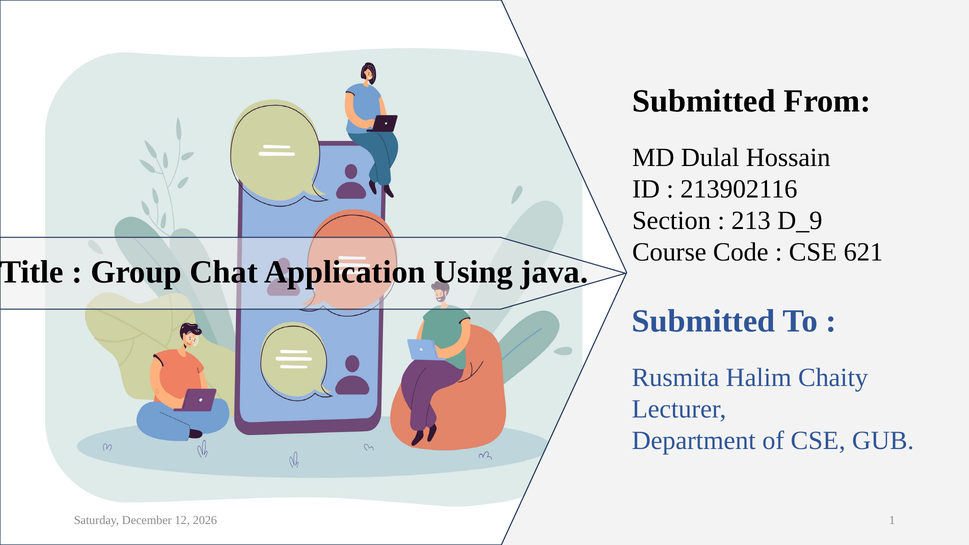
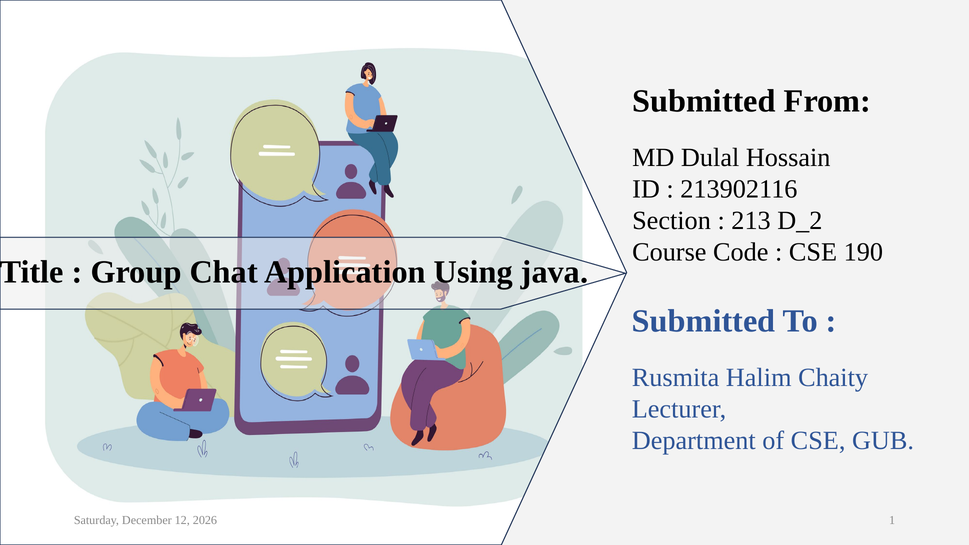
D_9: D_9 -> D_2
621: 621 -> 190
